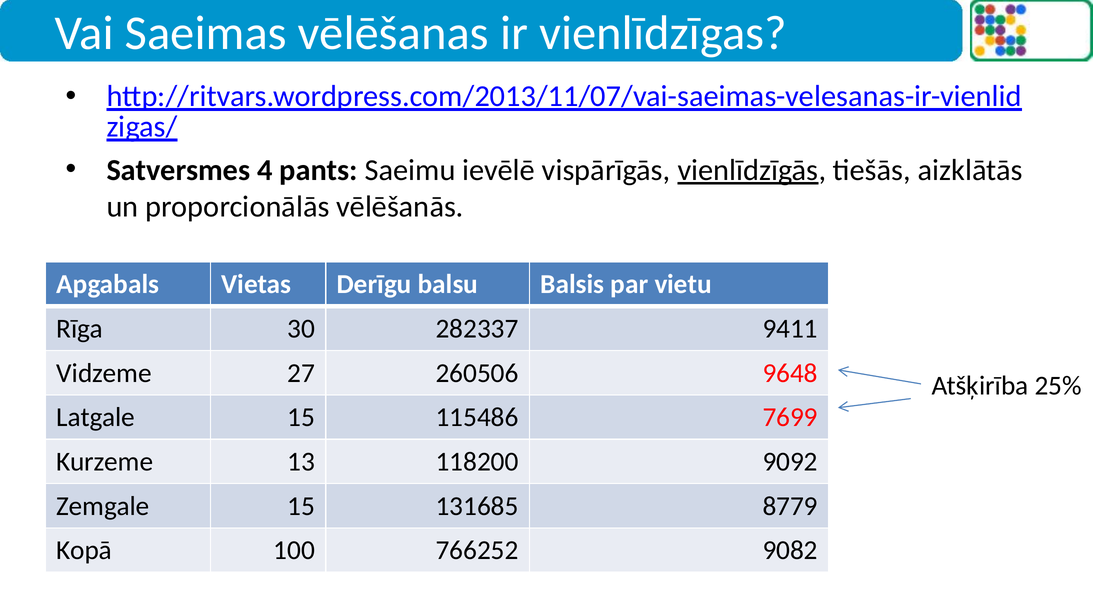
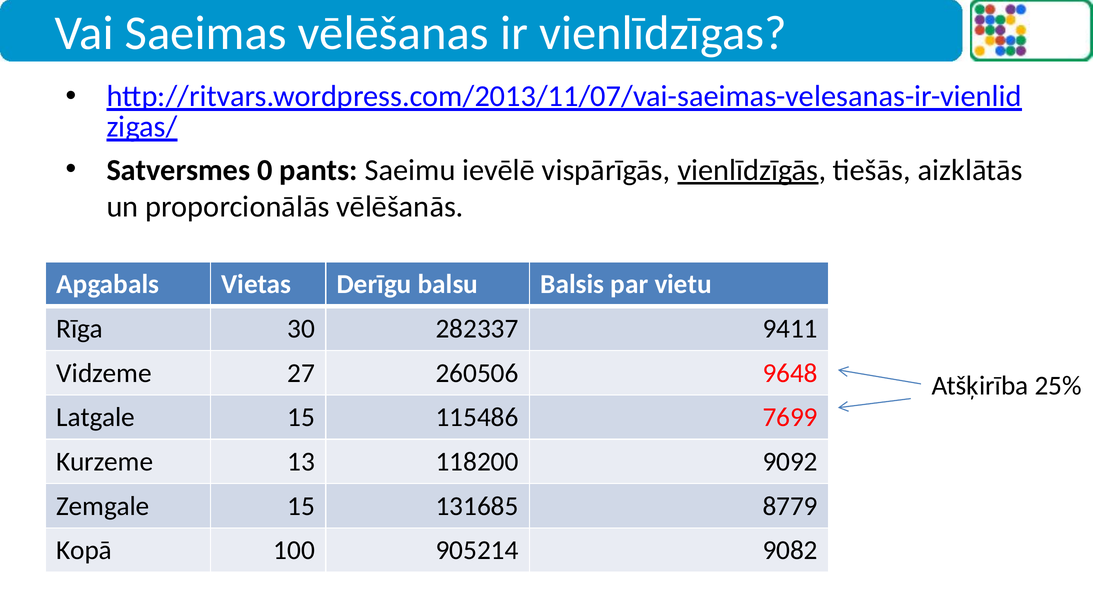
4: 4 -> 0
766252: 766252 -> 905214
